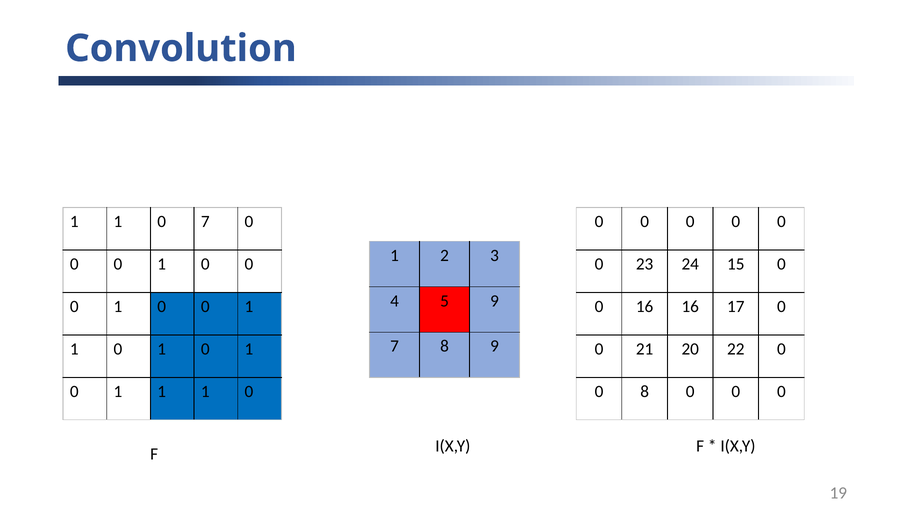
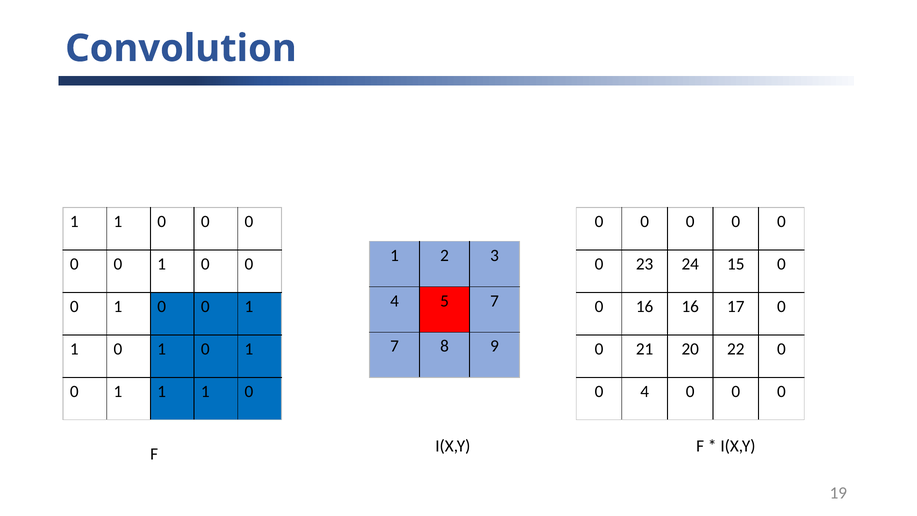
7 at (205, 222): 7 -> 0
5 9: 9 -> 7
0 8: 8 -> 4
